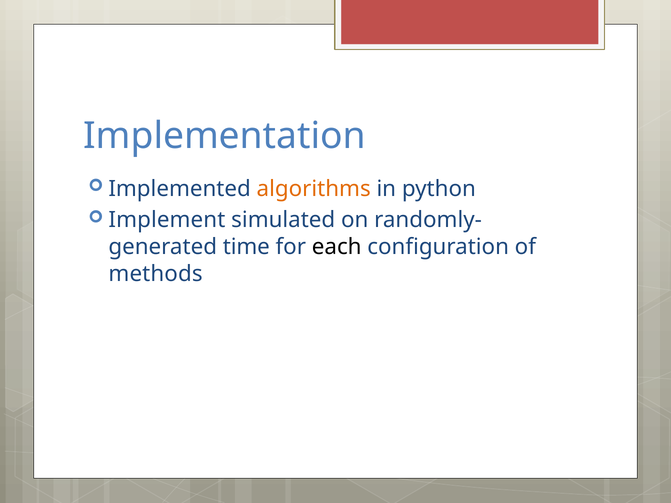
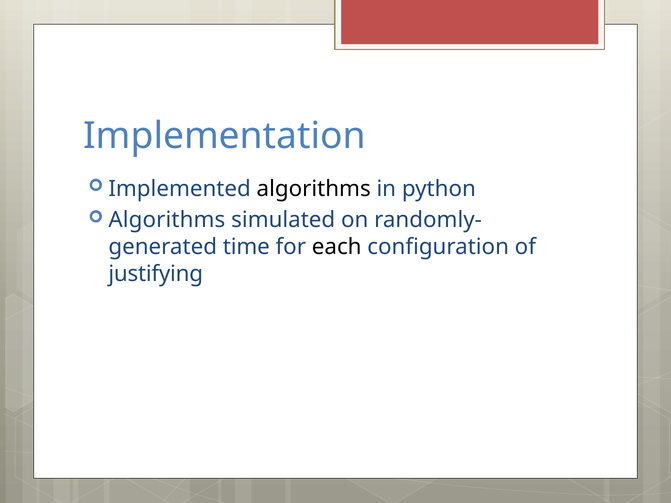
algorithms at (314, 189) colour: orange -> black
Implement at (167, 220): Implement -> Algorithms
methods: methods -> justifying
